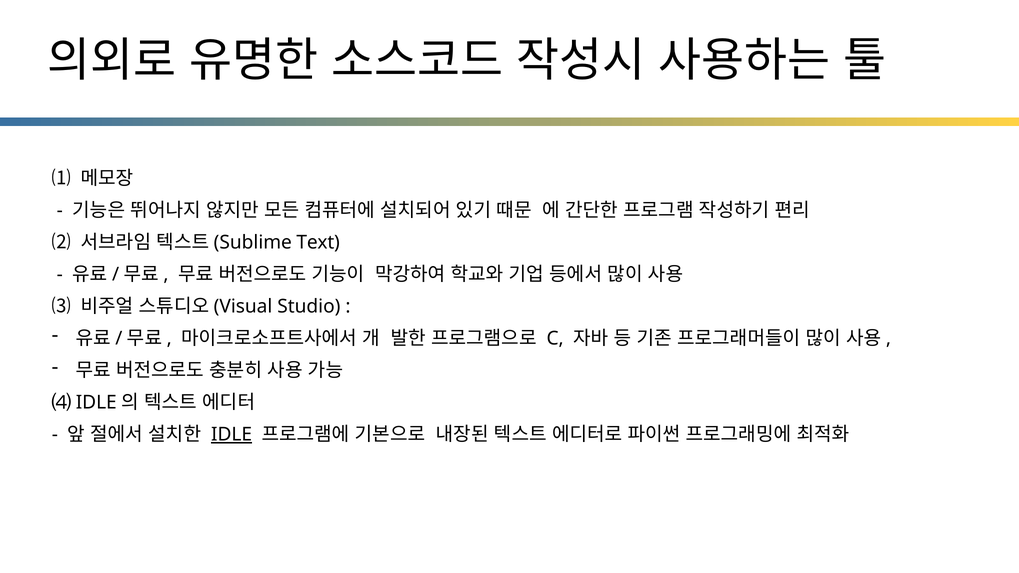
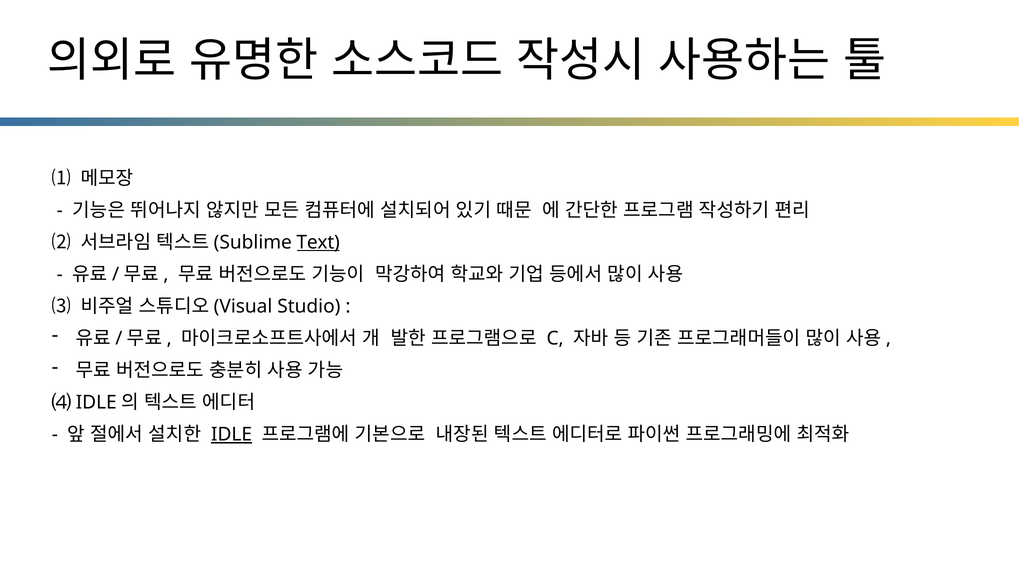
Text underline: none -> present
